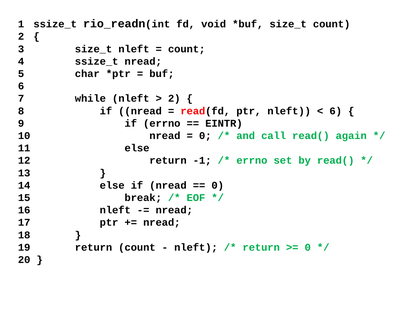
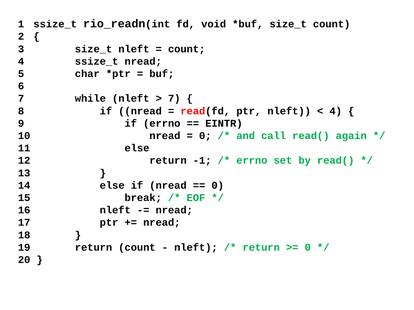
2 at (174, 99): 2 -> 7
6 at (336, 111): 6 -> 4
